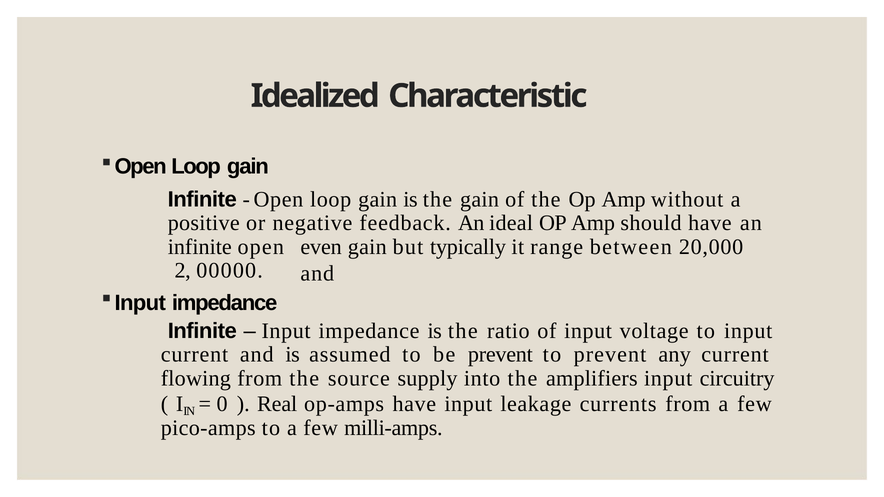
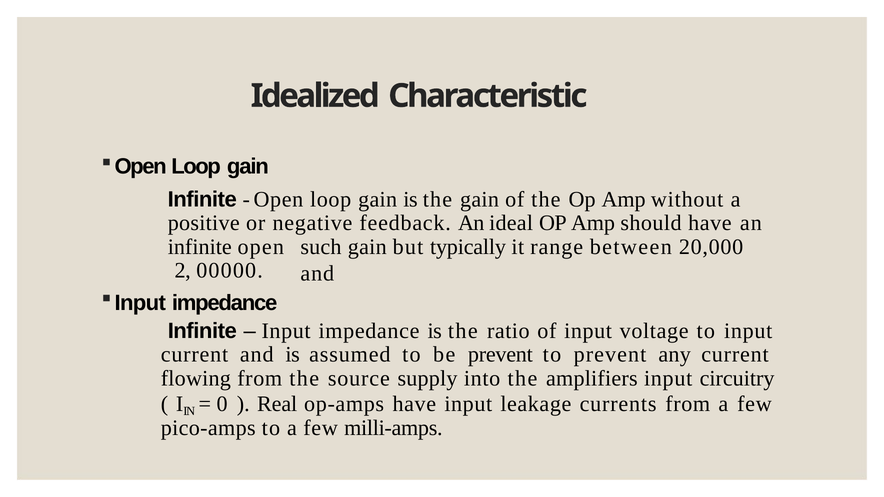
even: even -> such
